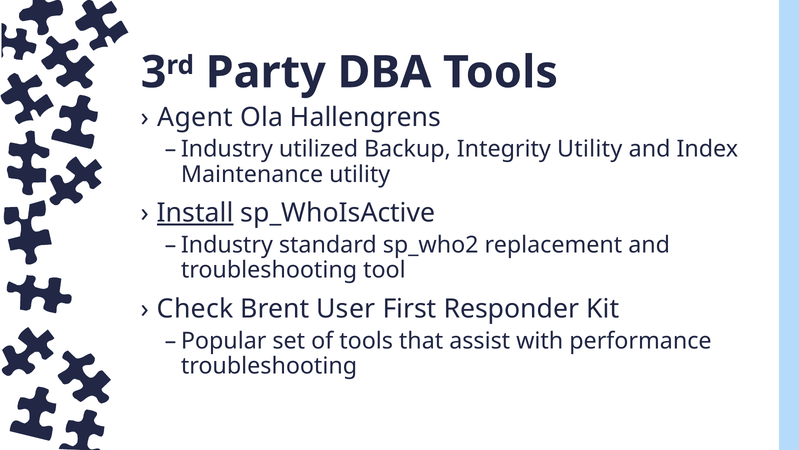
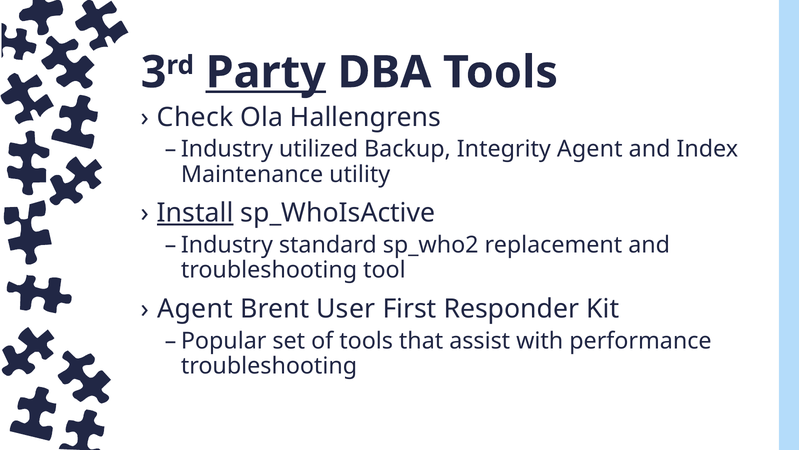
Party underline: none -> present
Agent: Agent -> Check
Integrity Utility: Utility -> Agent
Check at (195, 309): Check -> Agent
